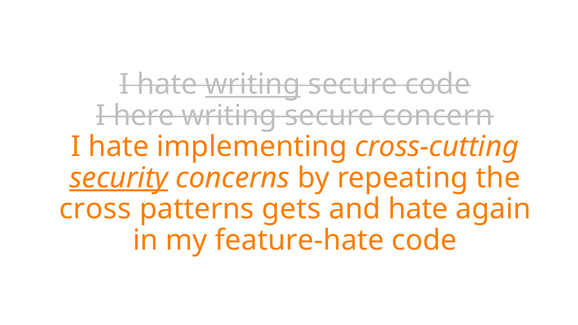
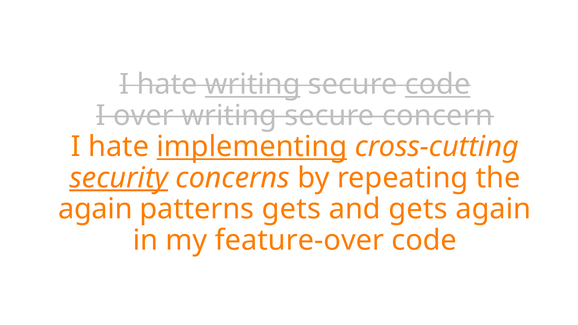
code at (438, 84) underline: none -> present
here: here -> over
implementing underline: none -> present
cross at (95, 209): cross -> again
and hate: hate -> gets
feature-hate: feature-hate -> feature-over
